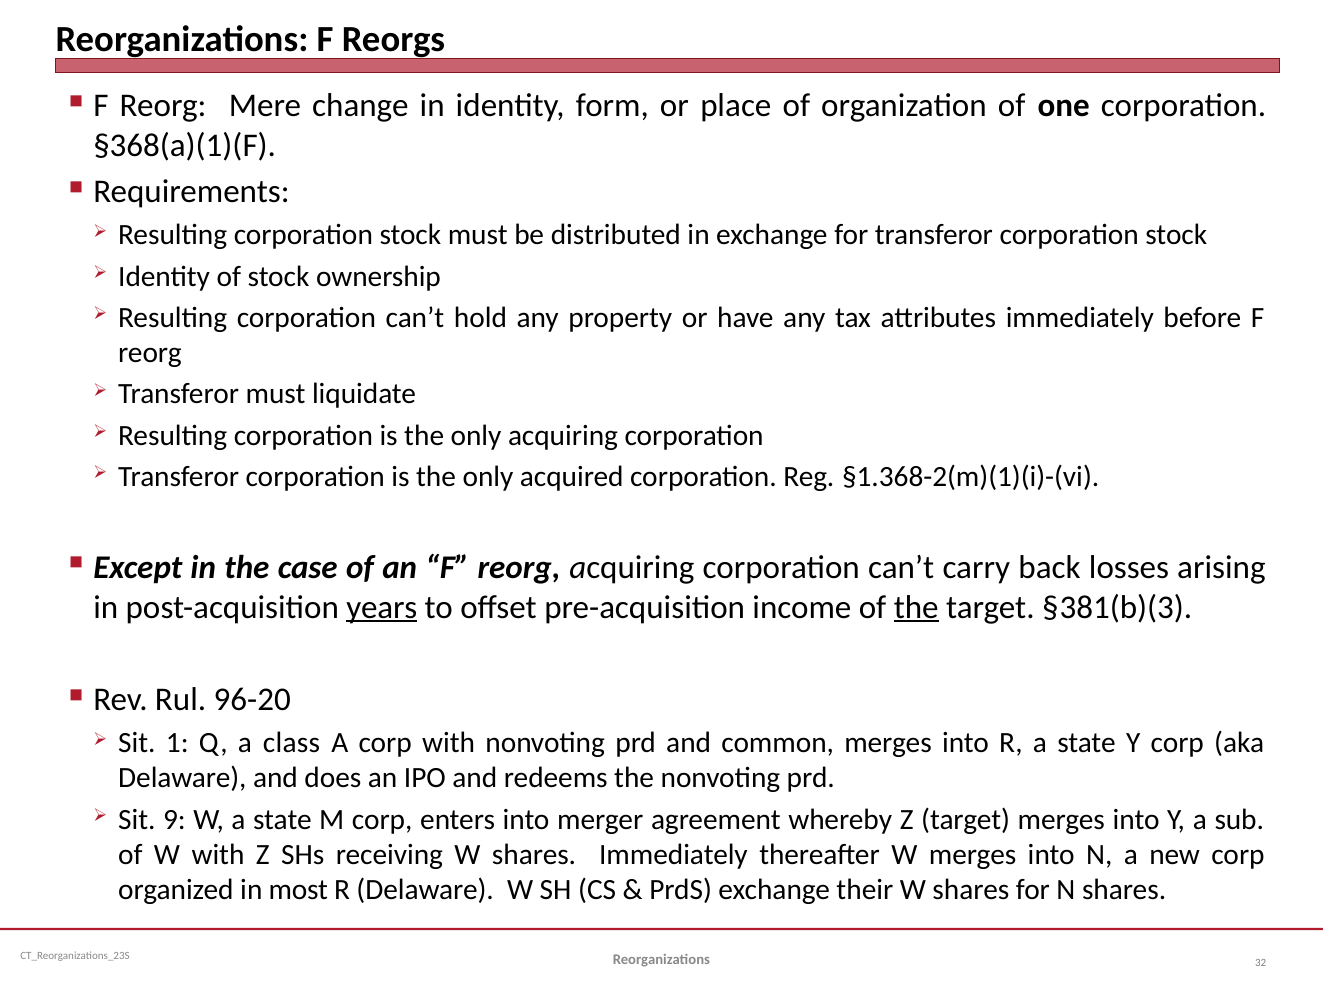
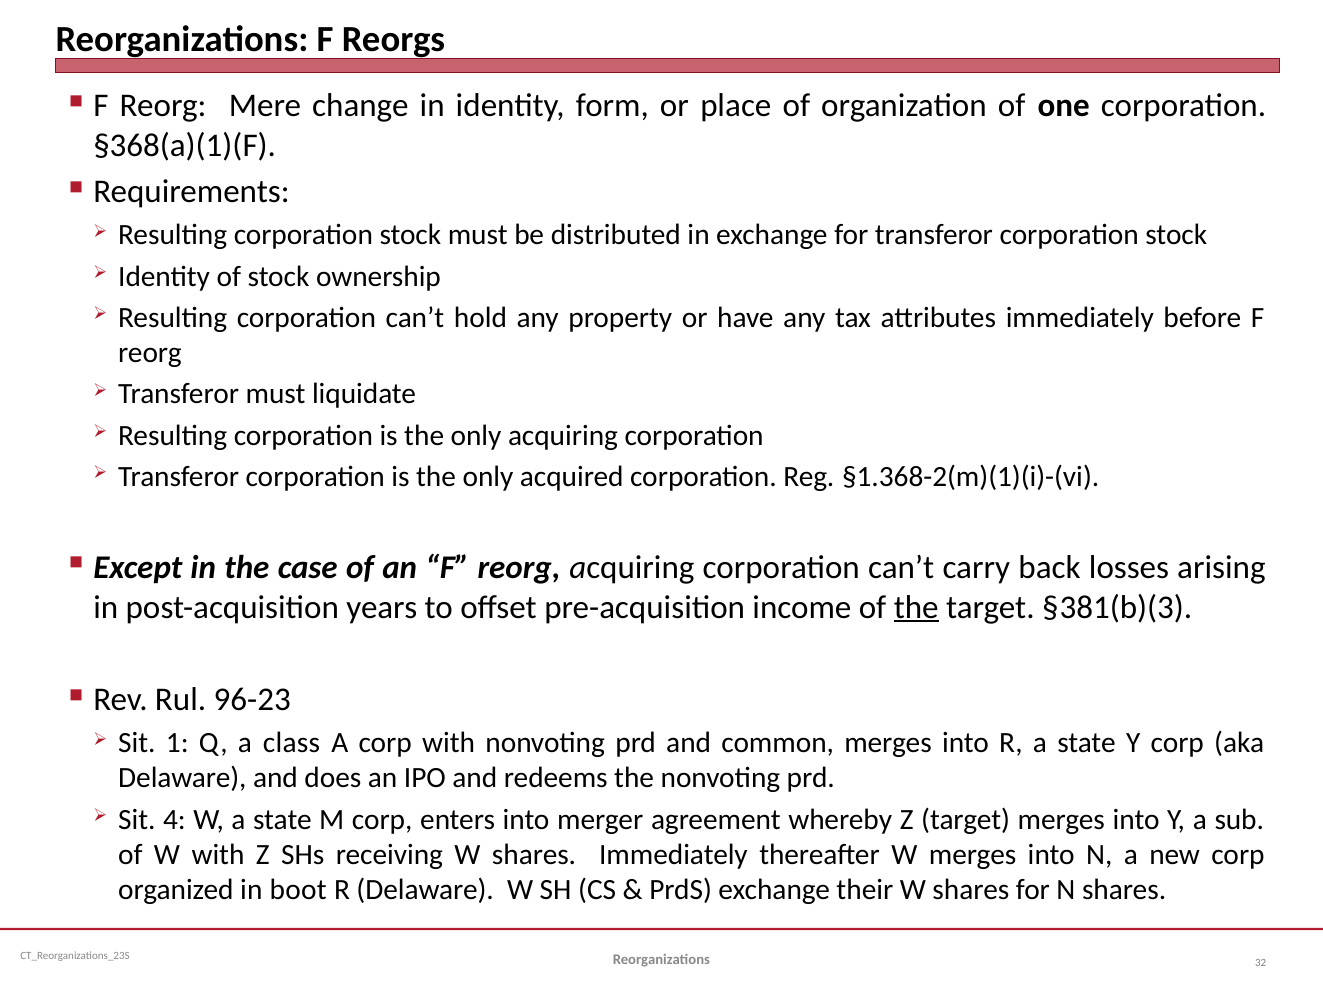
years underline: present -> none
96-20: 96-20 -> 96-23
9: 9 -> 4
most: most -> boot
